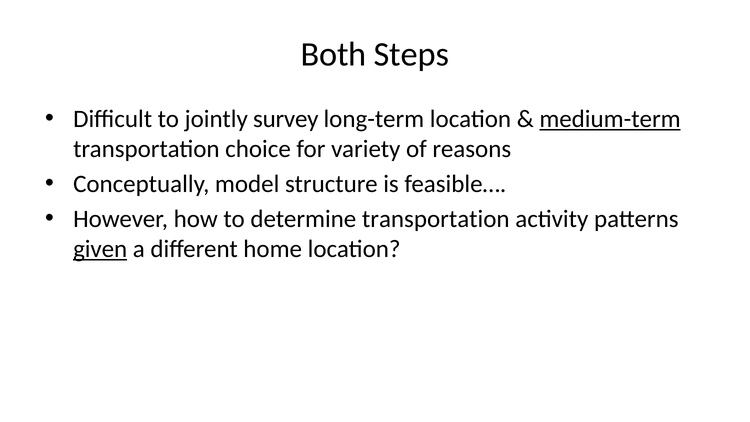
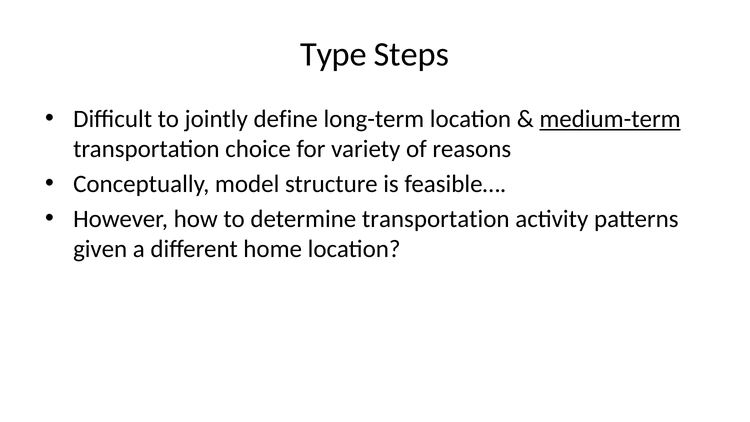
Both: Both -> Type
survey: survey -> define
given underline: present -> none
